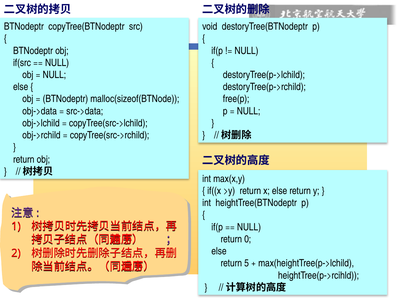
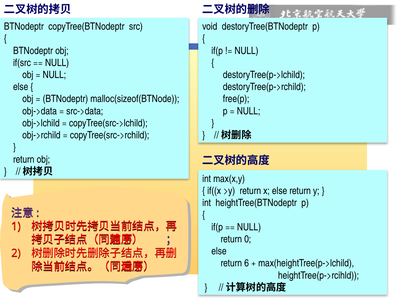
5: 5 -> 6
